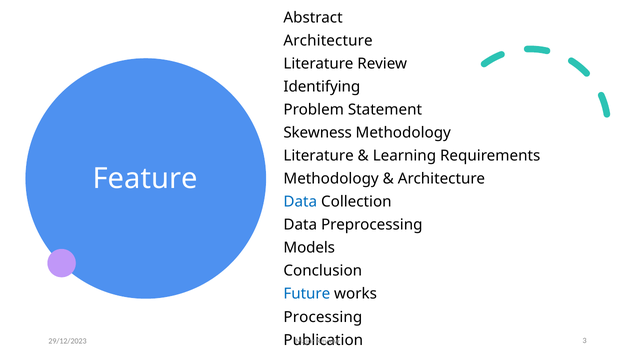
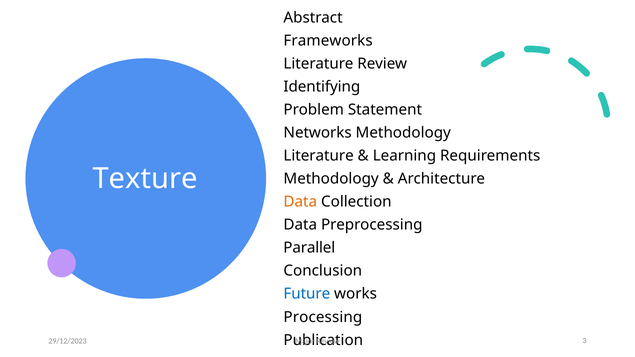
Architecture at (328, 41): Architecture -> Frameworks
Skewness: Skewness -> Networks
Feature: Feature -> Texture
Data at (300, 202) colour: blue -> orange
Models: Models -> Parallel
